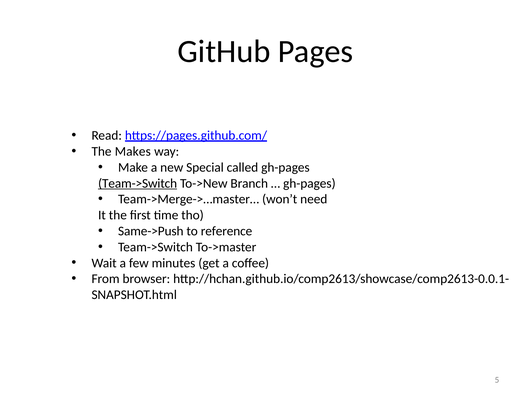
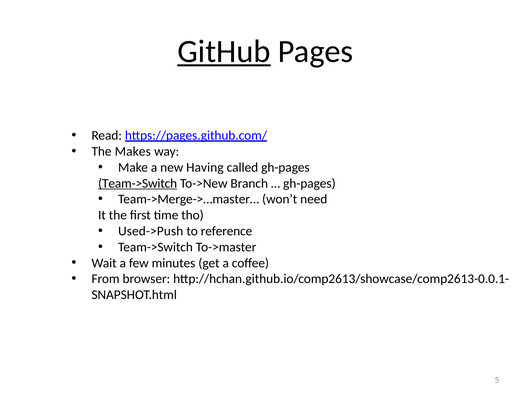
GitHub underline: none -> present
Special: Special -> Having
Same->Push: Same->Push -> Used->Push
